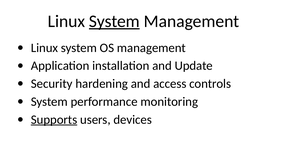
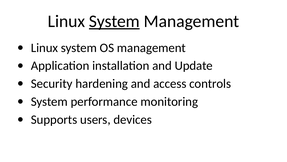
Supports underline: present -> none
